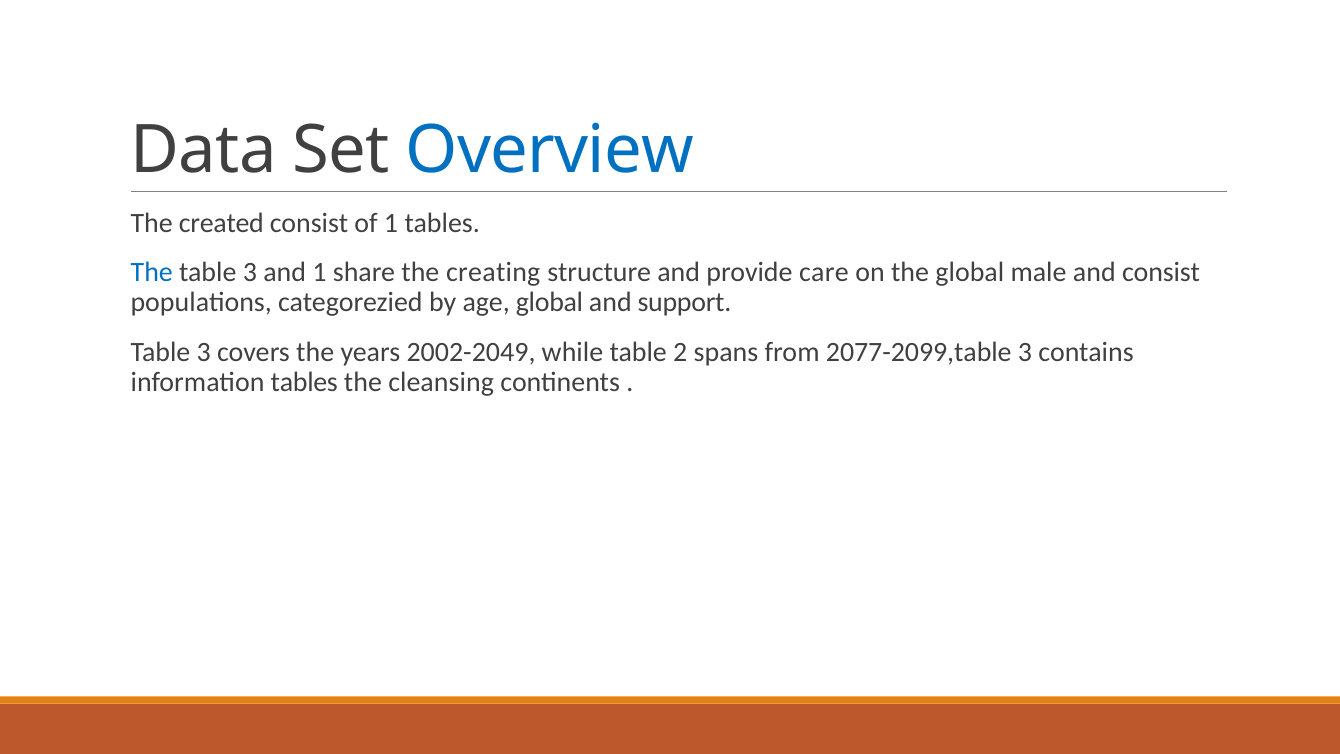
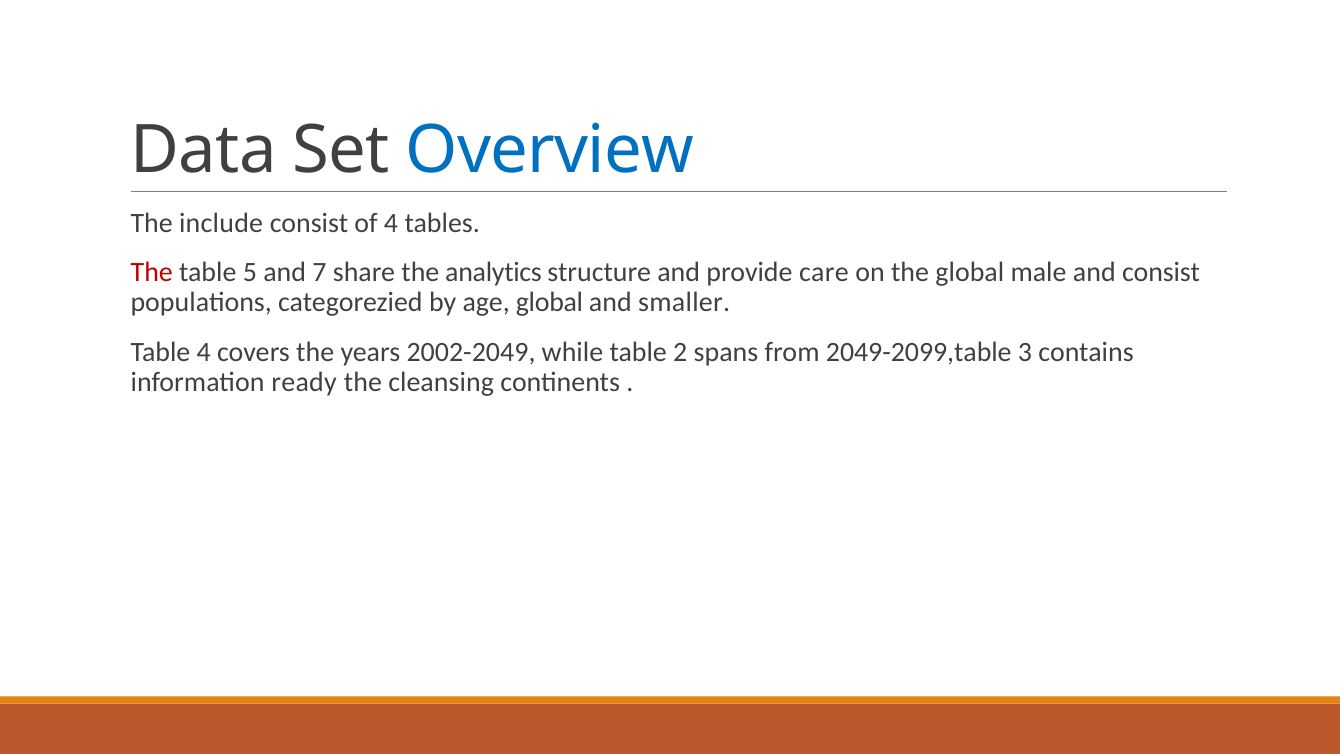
created: created -> include
of 1: 1 -> 4
The at (152, 272) colour: blue -> red
3 at (250, 272): 3 -> 5
and 1: 1 -> 7
creating: creating -> analytics
support: support -> smaller
3 at (204, 352): 3 -> 4
2077-2099,table: 2077-2099,table -> 2049-2099,table
information tables: tables -> ready
